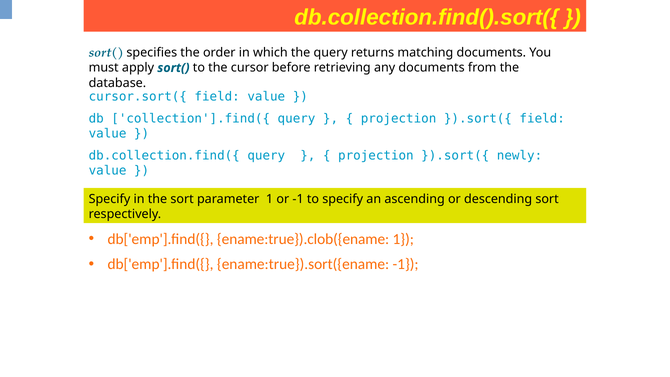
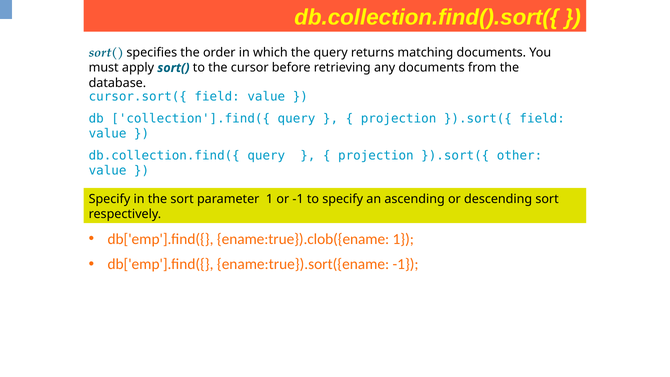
newly: newly -> other
